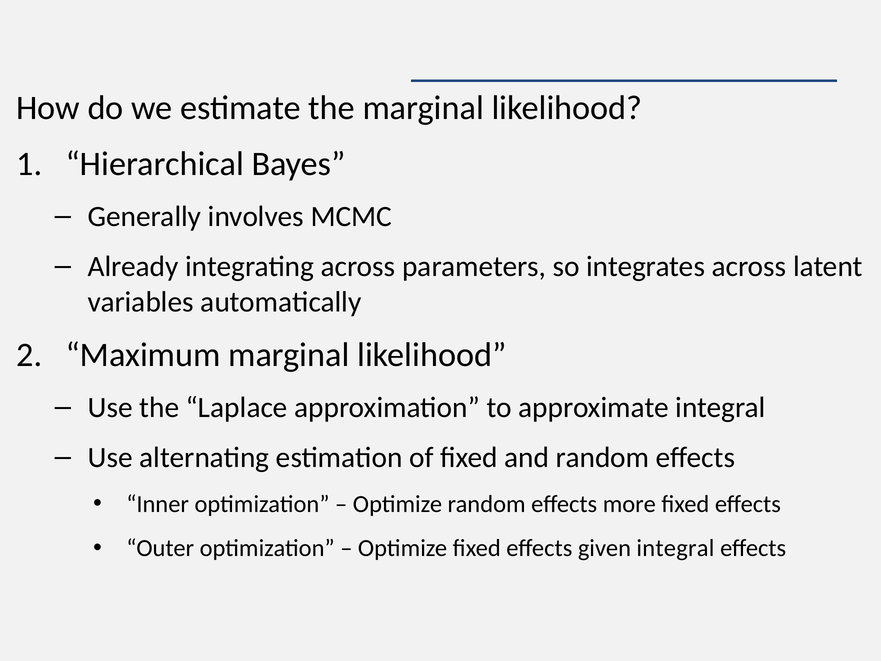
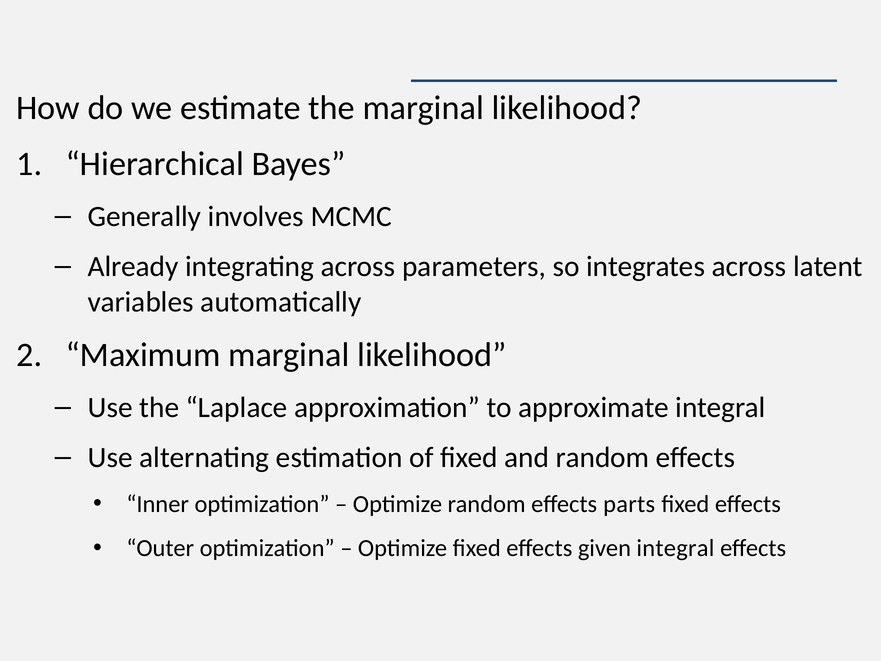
more: more -> parts
